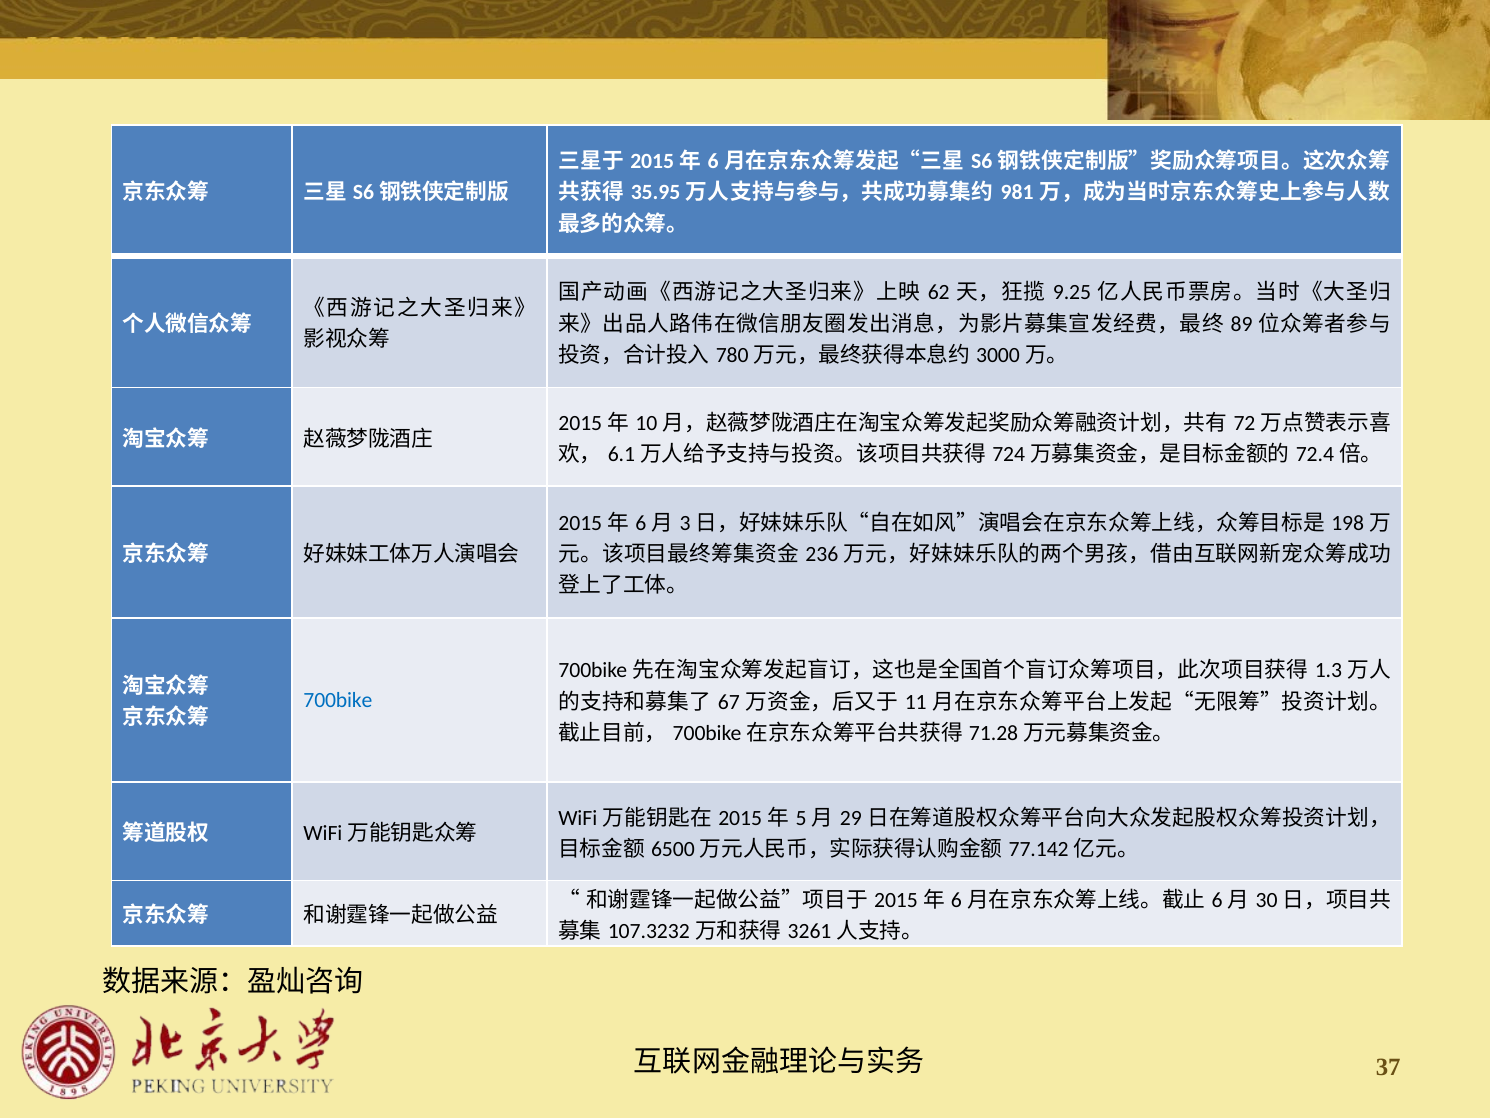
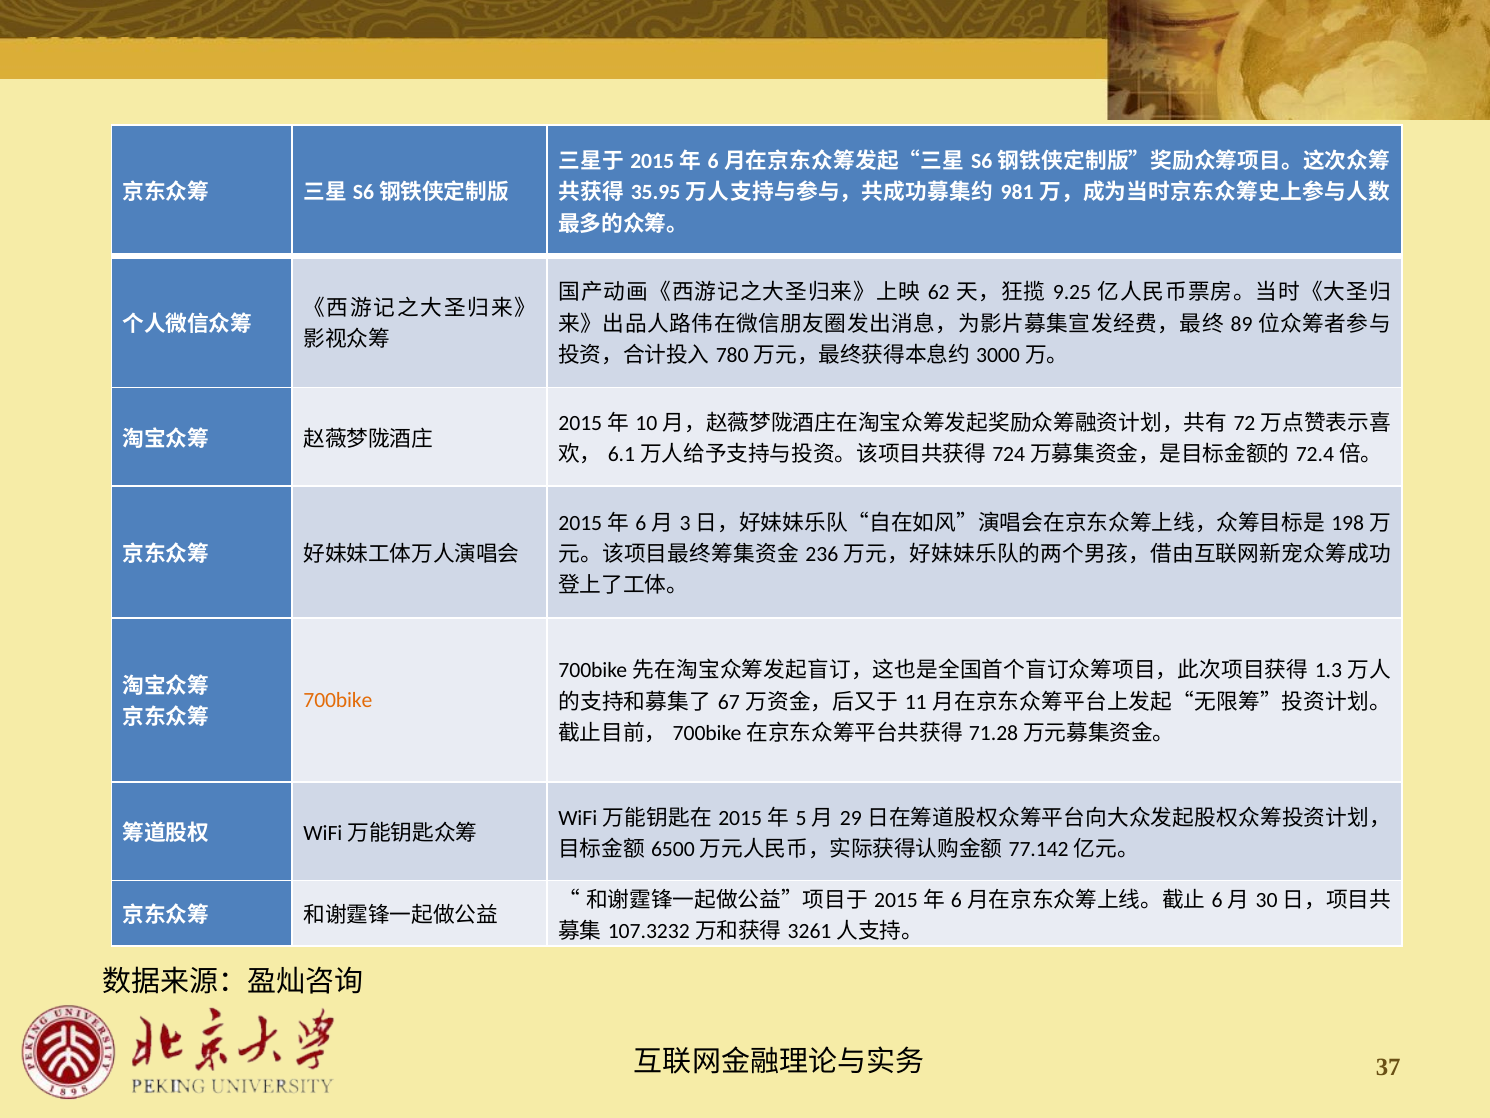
700bike colour: blue -> orange
